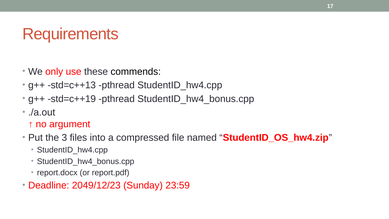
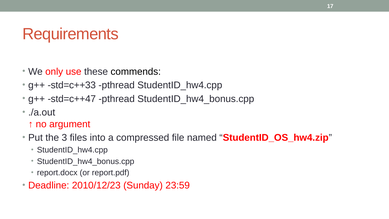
std=c++13: std=c++13 -> std=c++33
std=c++19: std=c++19 -> std=c++47
2049/12/23: 2049/12/23 -> 2010/12/23
